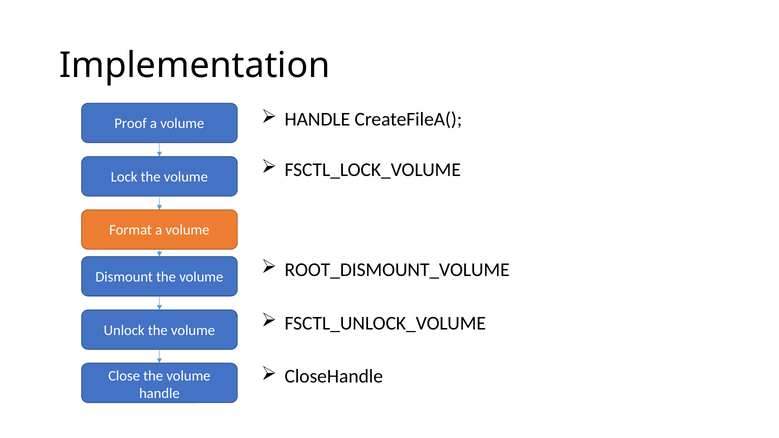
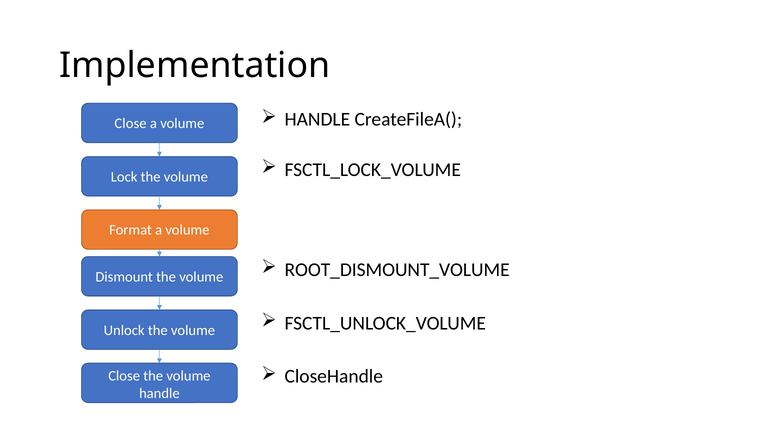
Proof at (131, 124): Proof -> Close
